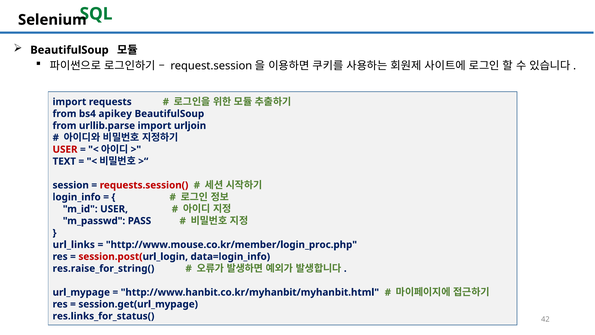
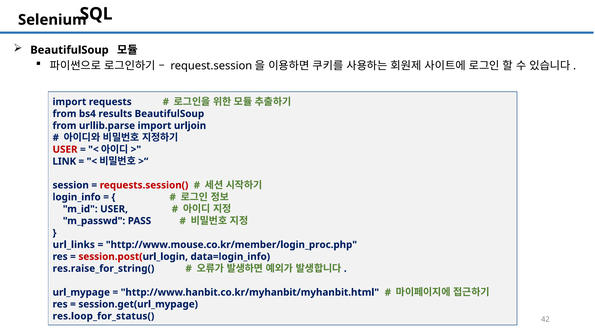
SQL colour: green -> black
apikey: apikey -> results
TEXT: TEXT -> LINK
res.links_for_status(: res.links_for_status( -> res.loop_for_status(
